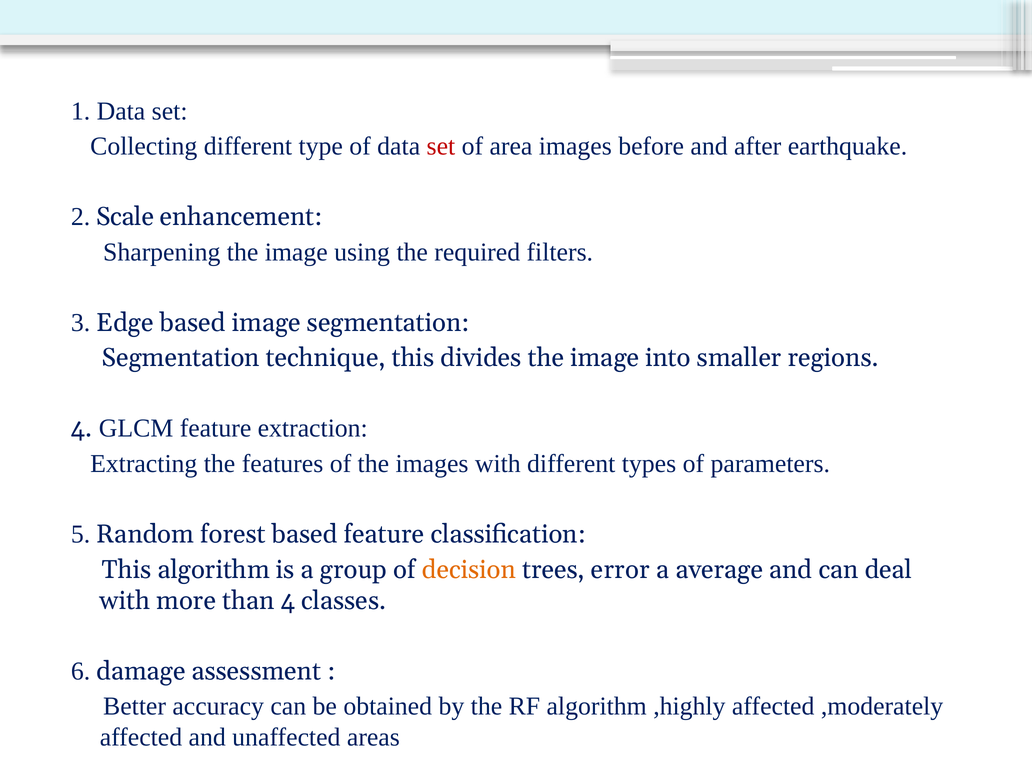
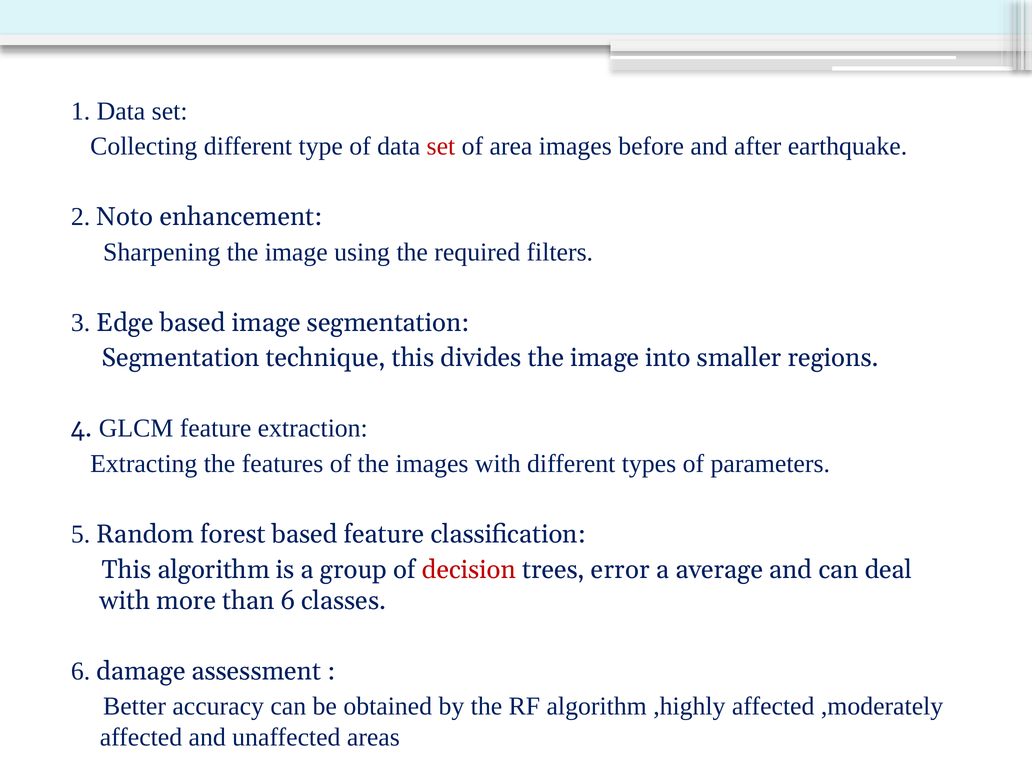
Scale: Scale -> Noto
decision colour: orange -> red
than 4: 4 -> 6
